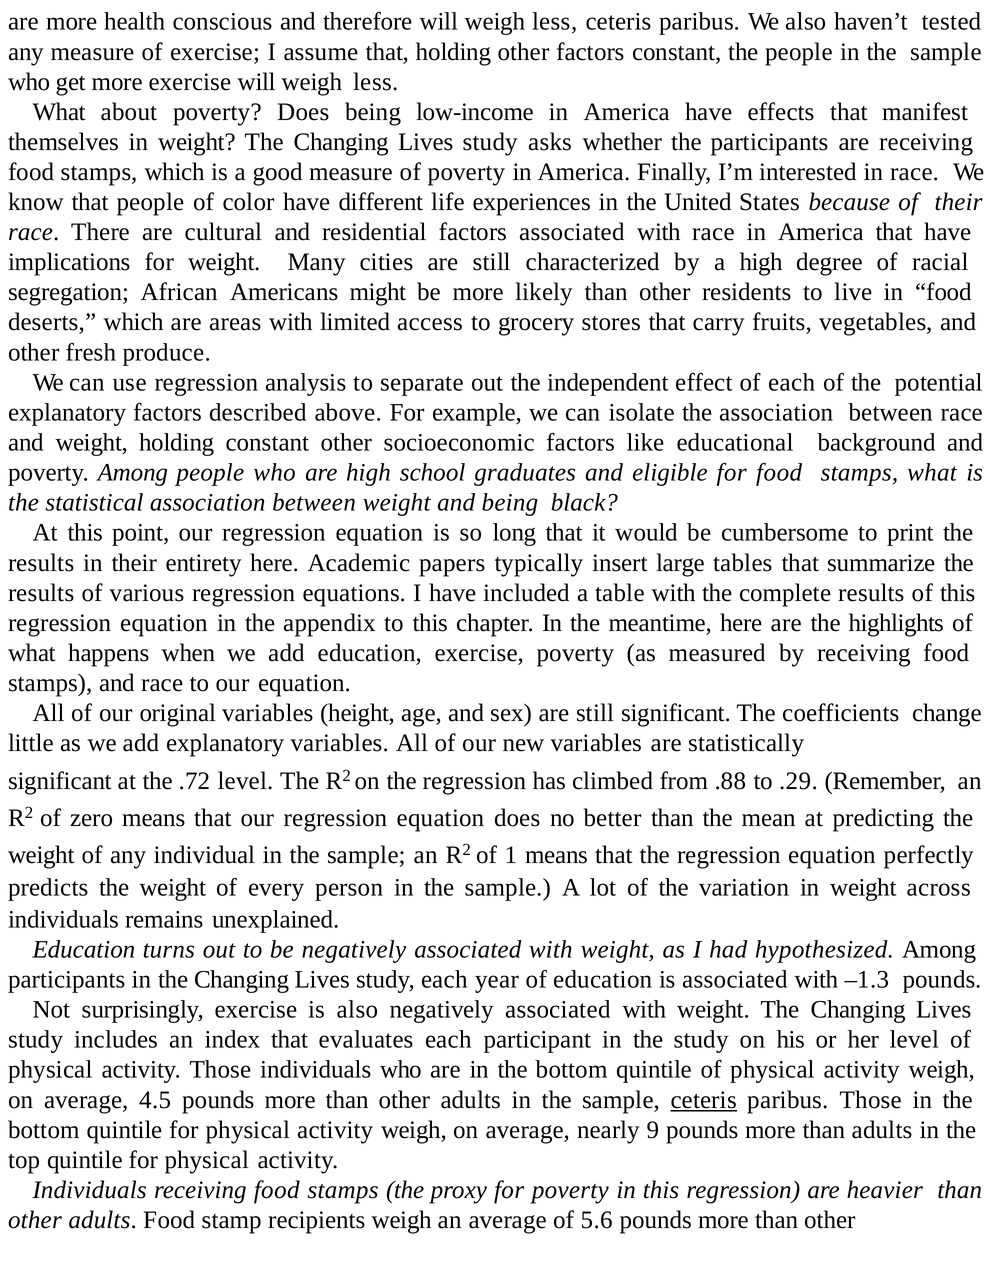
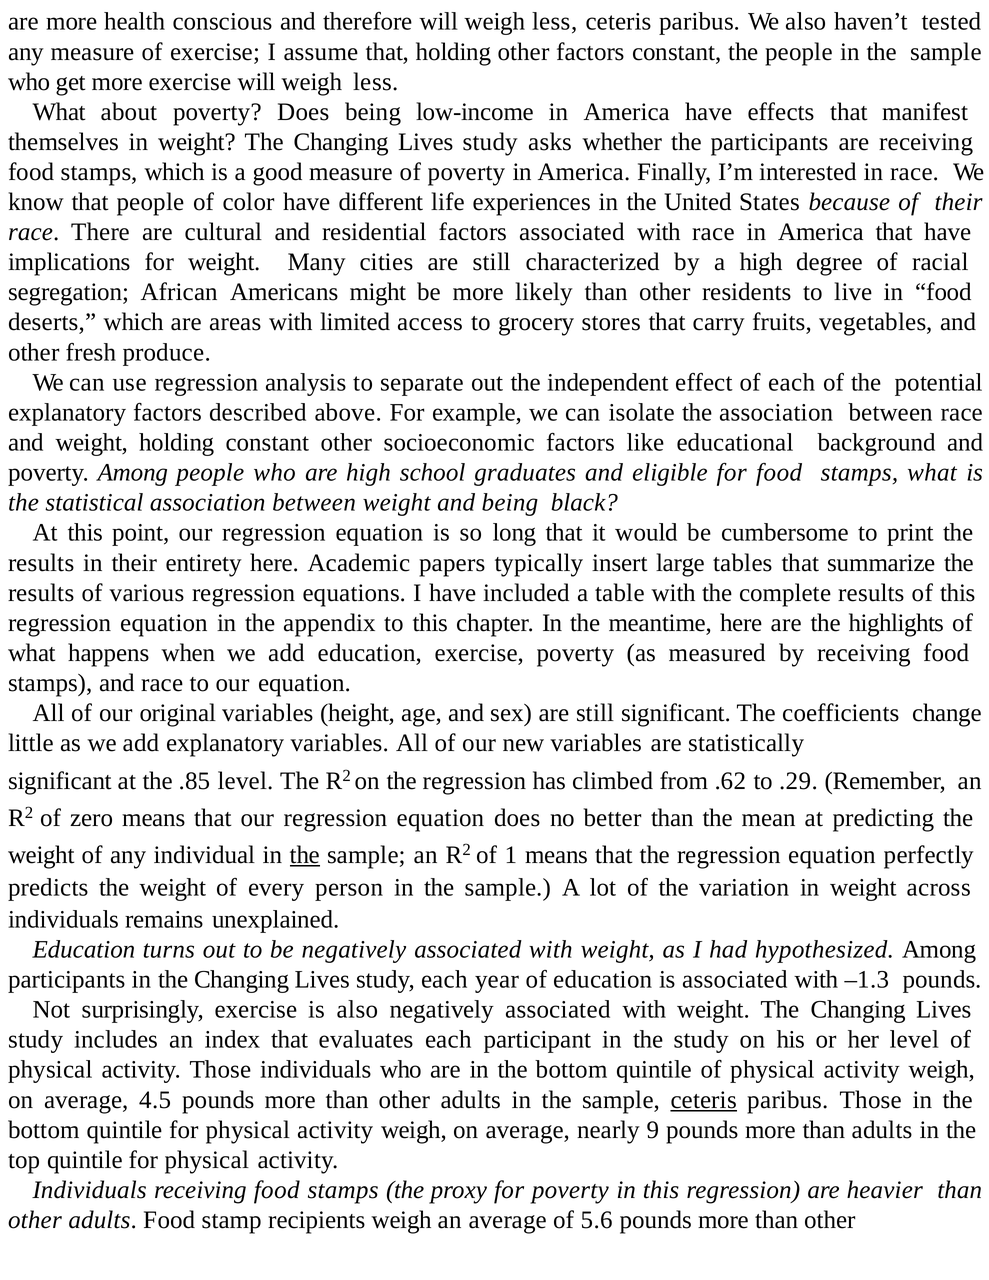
.72: .72 -> .85
.88: .88 -> .62
the at (305, 855) underline: none -> present
